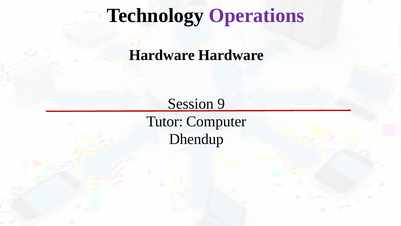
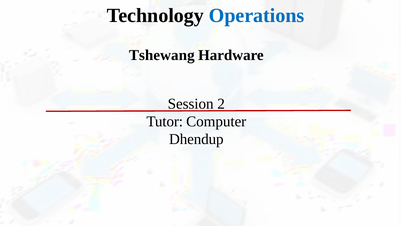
Operations colour: purple -> blue
Hardware at (162, 55): Hardware -> Tshewang
9: 9 -> 2
